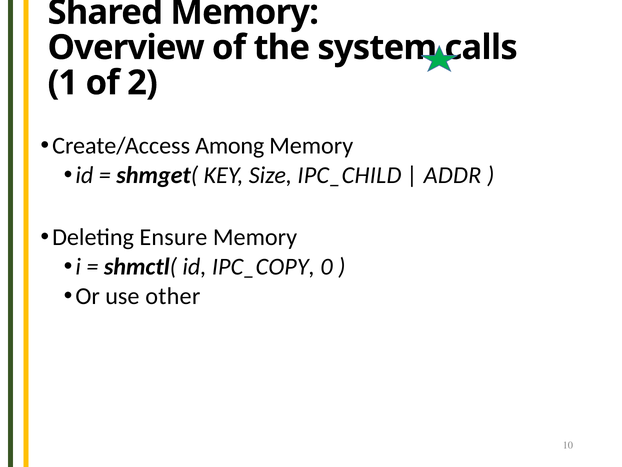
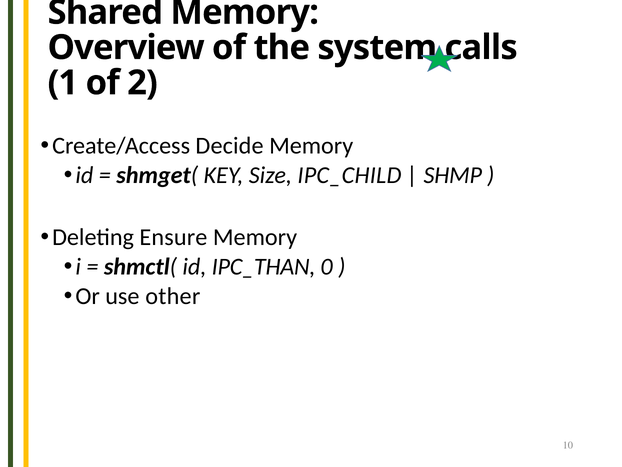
Among: Among -> Decide
ADDR: ADDR -> SHMP
IPC_COPY: IPC_COPY -> IPC_THAN
